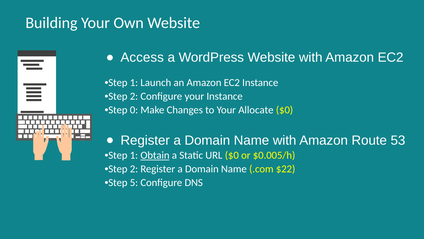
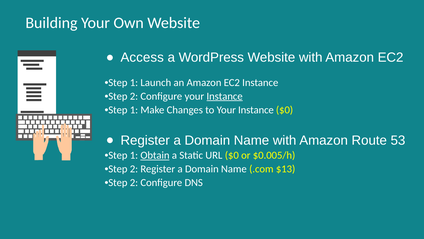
Instance at (225, 96) underline: none -> present
0 at (134, 110): 0 -> 1
to Your Allocate: Allocate -> Instance
$22: $22 -> $13
5 at (134, 182): 5 -> 2
